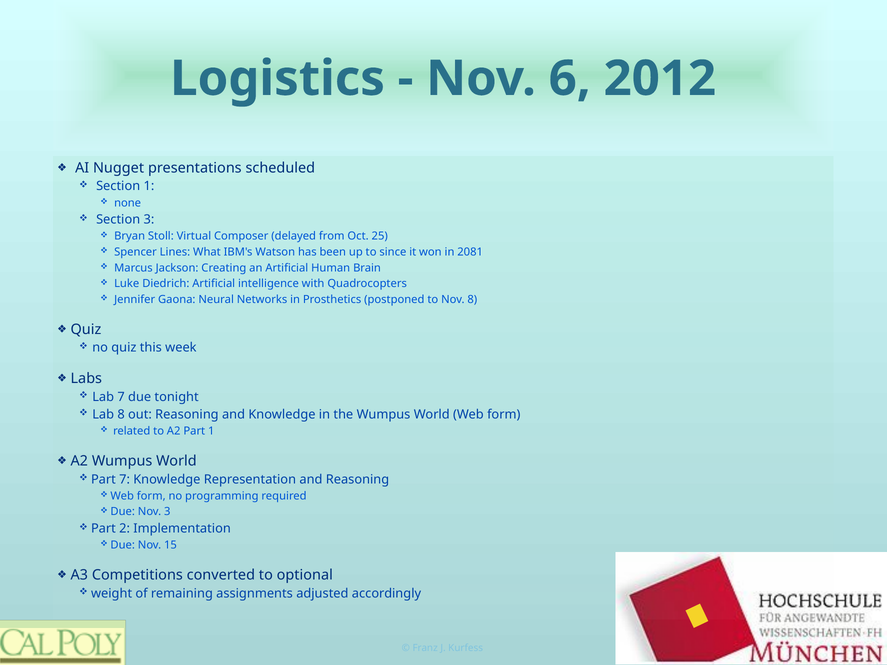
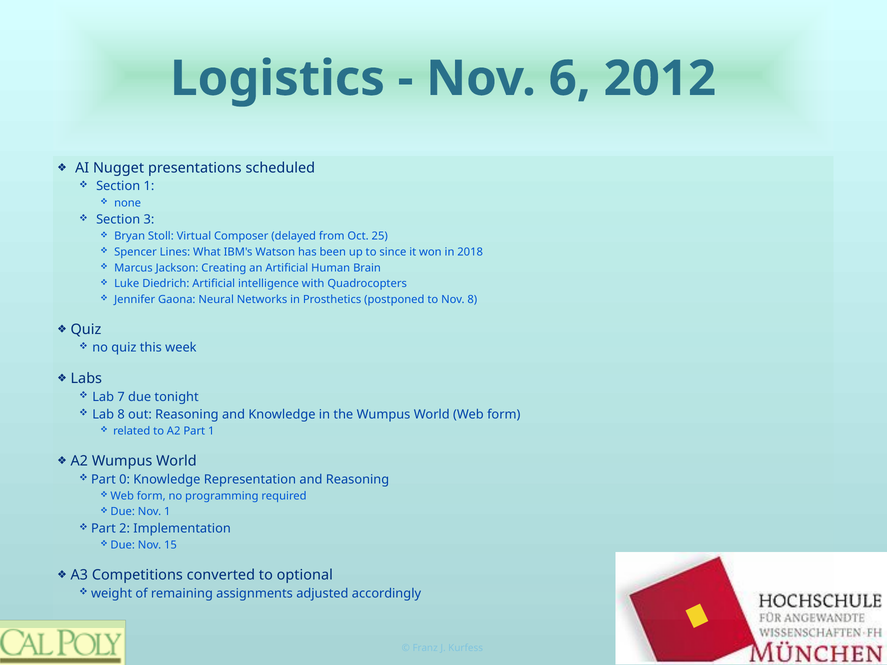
2081: 2081 -> 2018
Part 7: 7 -> 0
Nov 3: 3 -> 1
